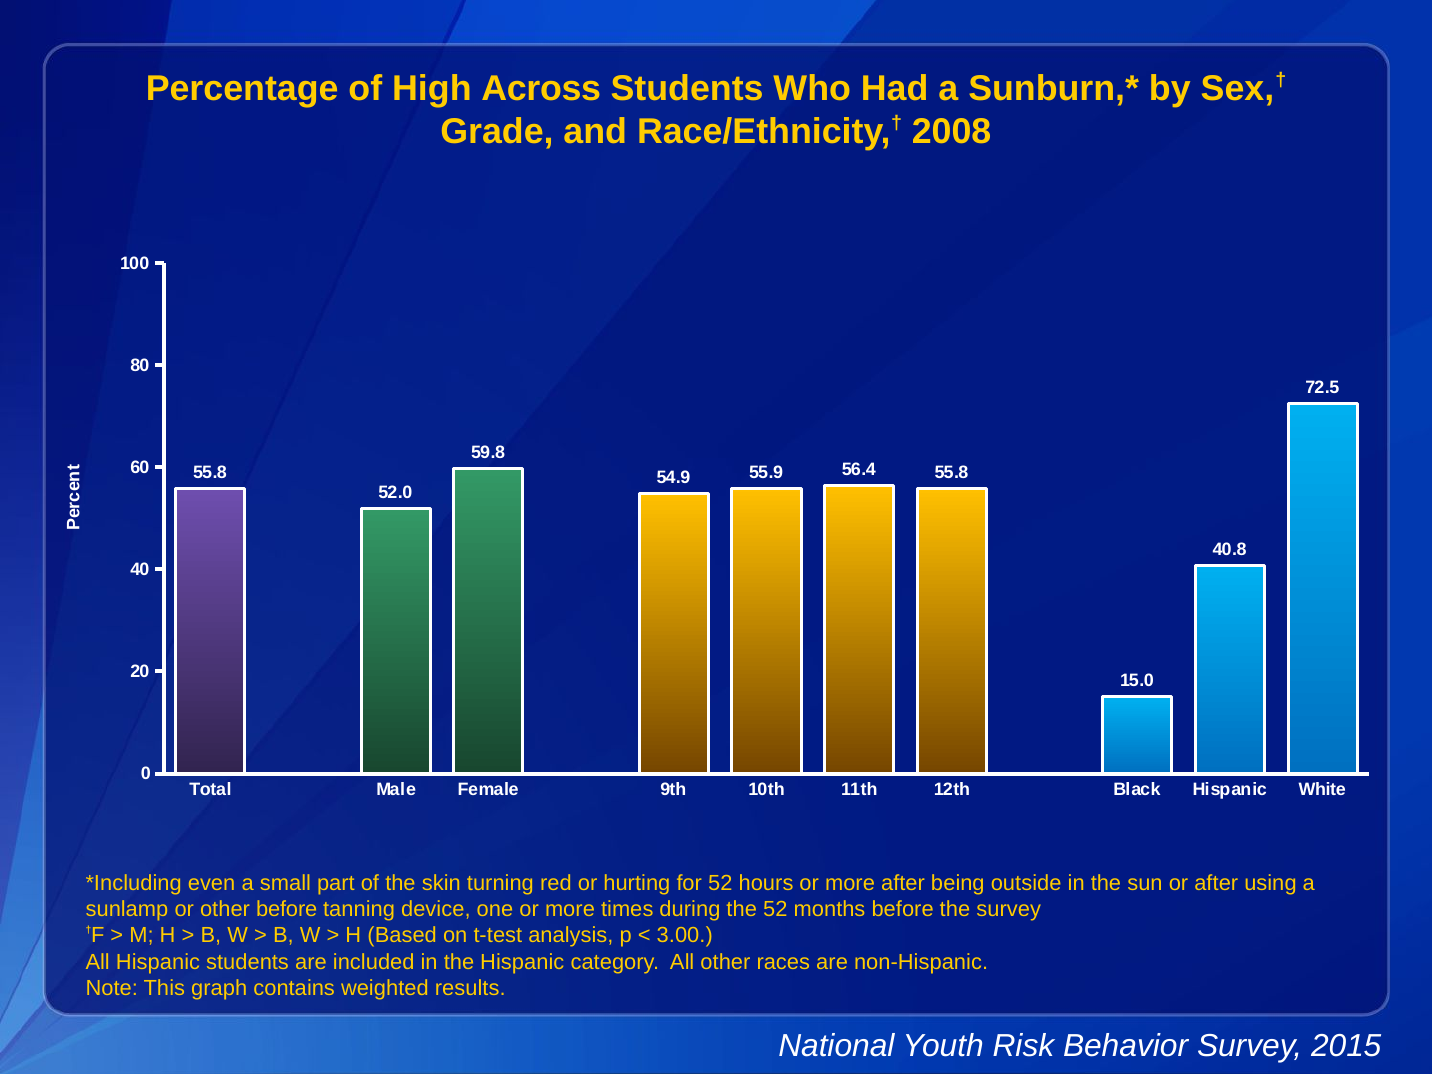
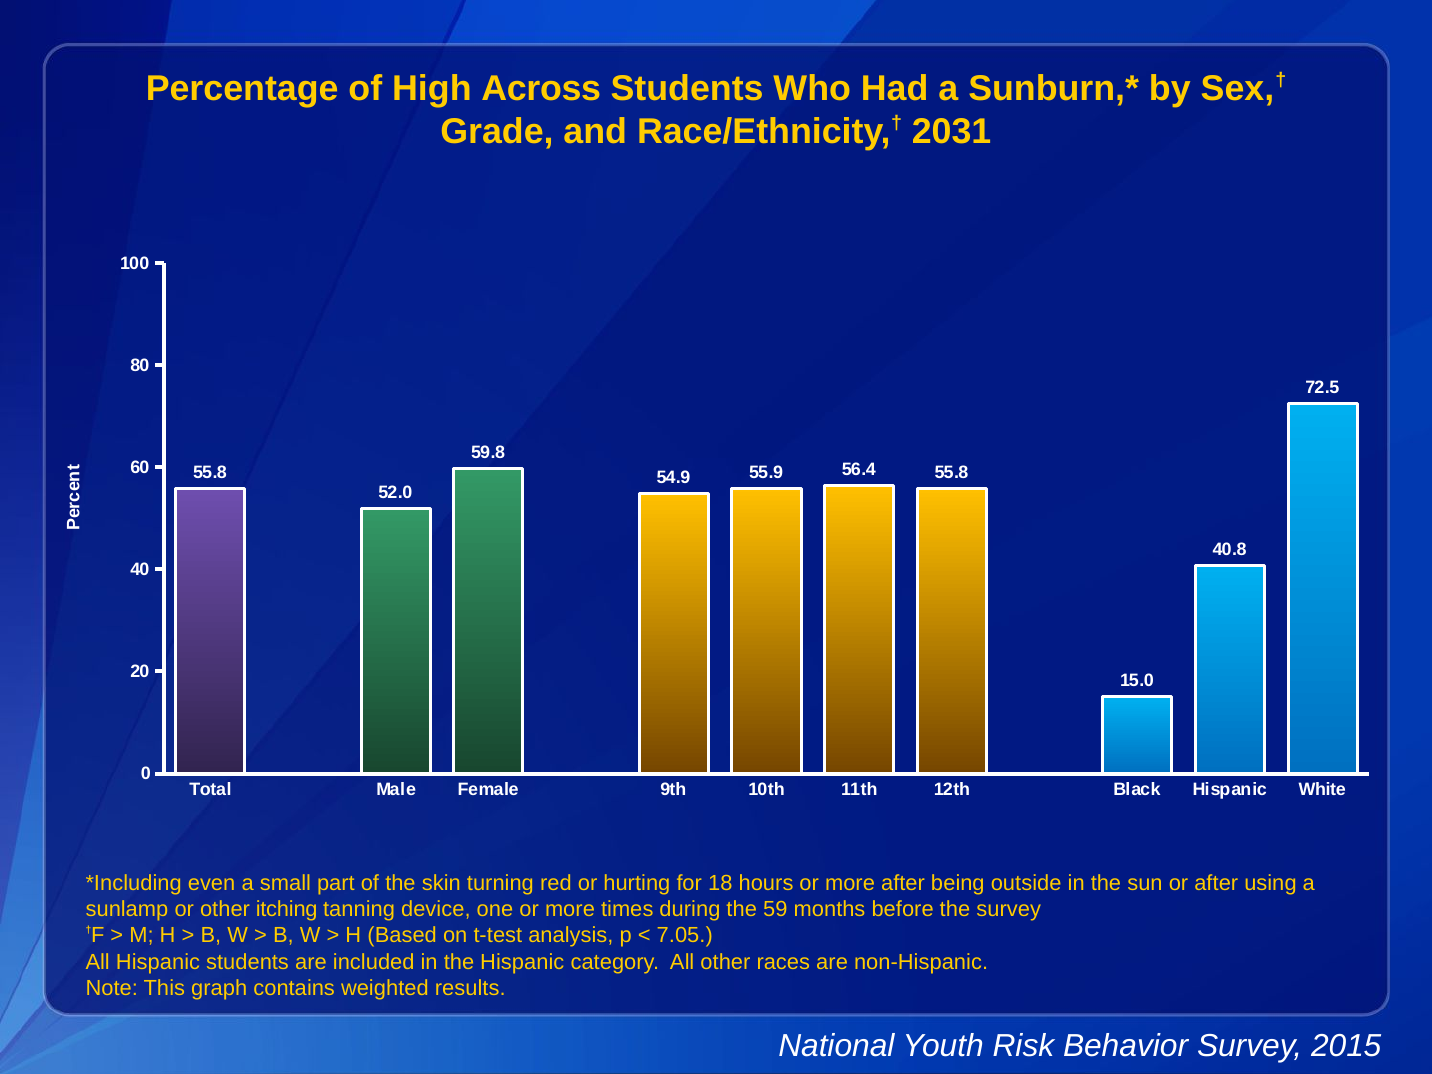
2008: 2008 -> 2031
for 52: 52 -> 18
other before: before -> itching
the 52: 52 -> 59
3.00: 3.00 -> 7.05
